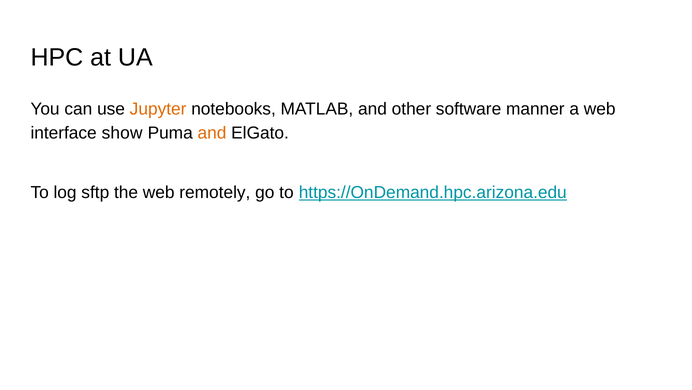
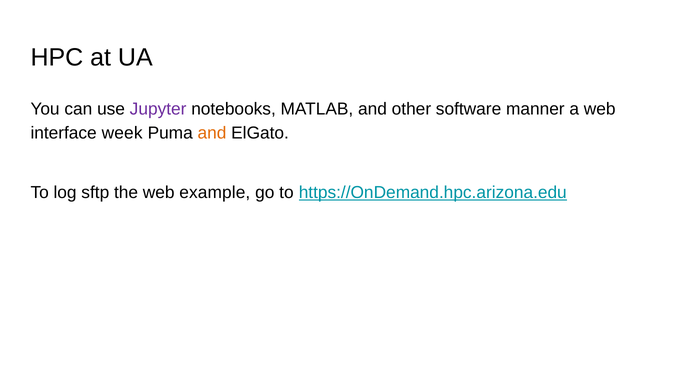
Jupyter colour: orange -> purple
show: show -> week
remotely: remotely -> example
